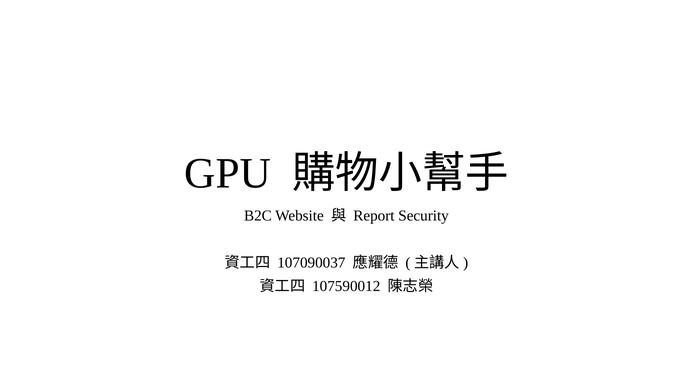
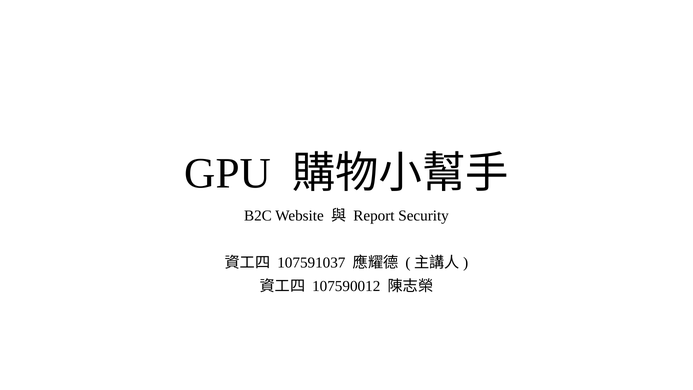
107090037: 107090037 -> 107591037
